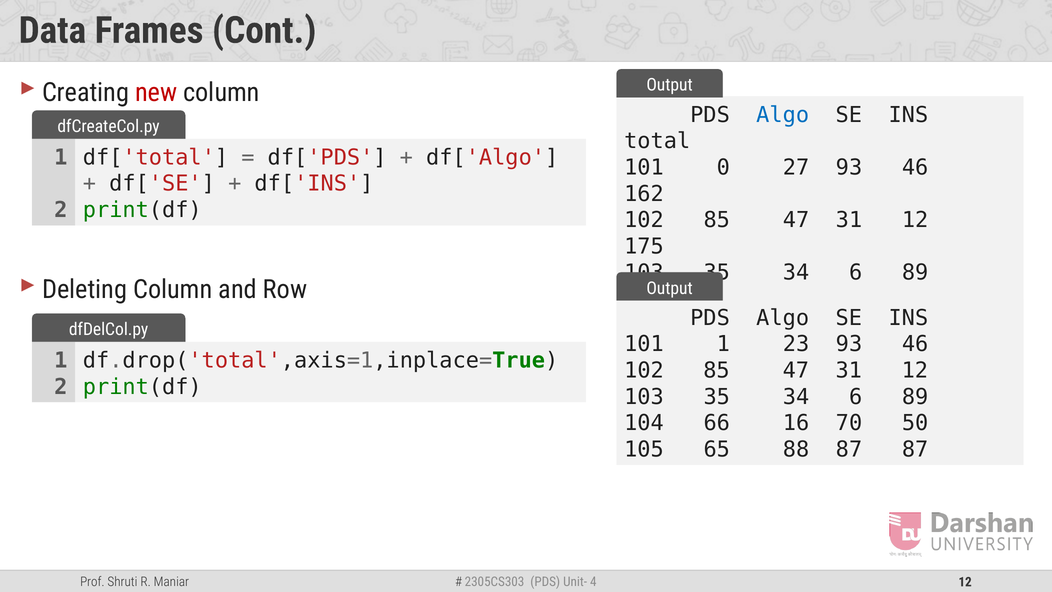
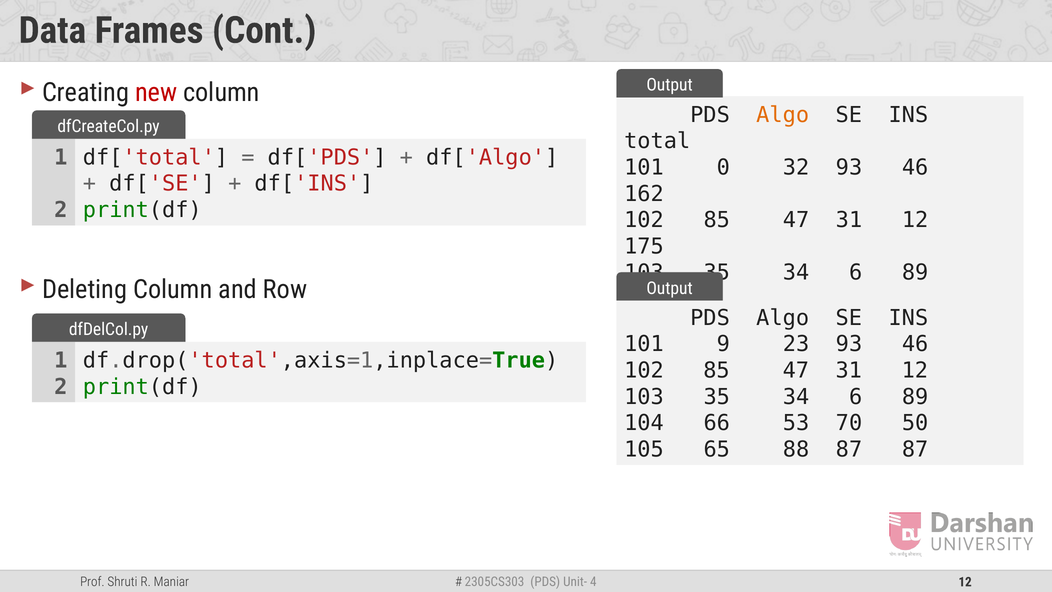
Algo at (783, 115) colour: blue -> orange
27: 27 -> 32
1 at (723, 344): 1 -> 9
16: 16 -> 53
